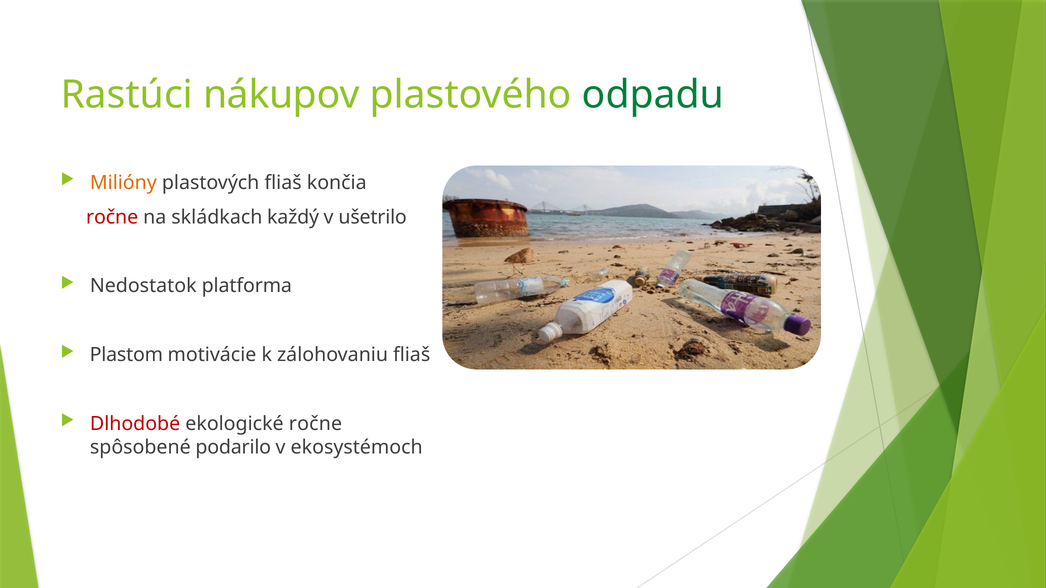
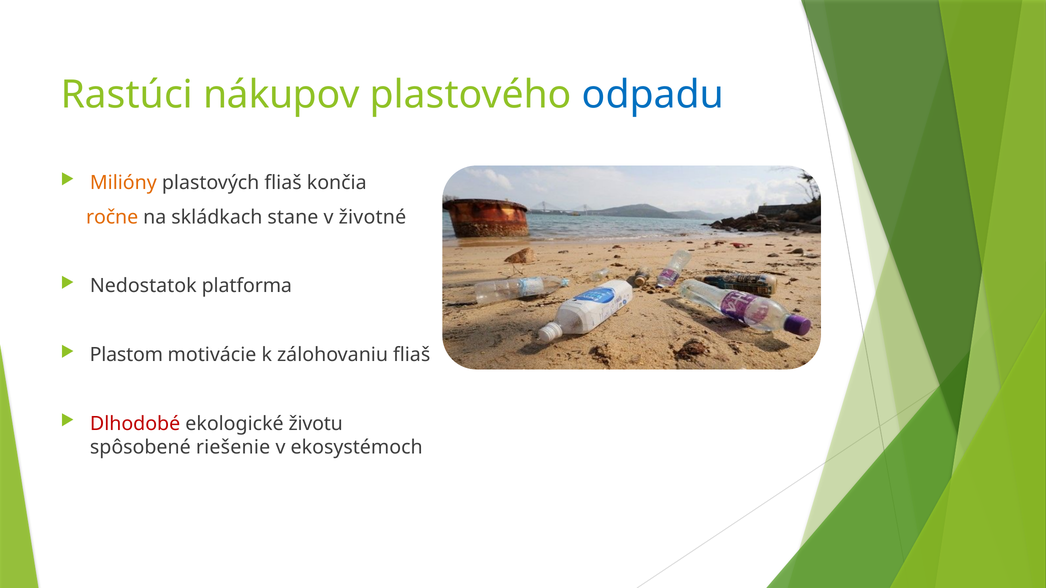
odpadu colour: green -> blue
ročne at (112, 217) colour: red -> orange
každý: každý -> stane
ušetrilo: ušetrilo -> životné
ekologické ročne: ročne -> životu
podarilo: podarilo -> riešenie
